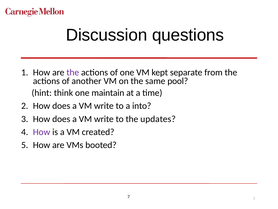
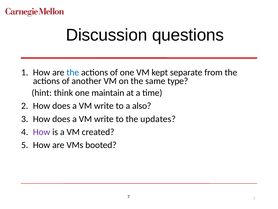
the at (73, 72) colour: purple -> blue
pool: pool -> type
into: into -> also
